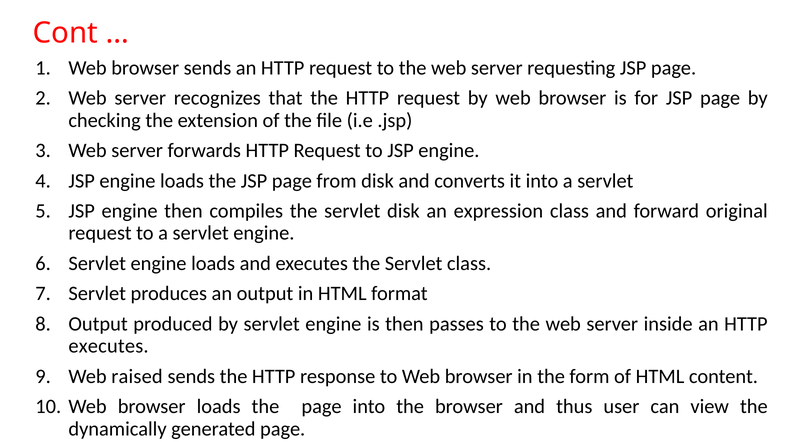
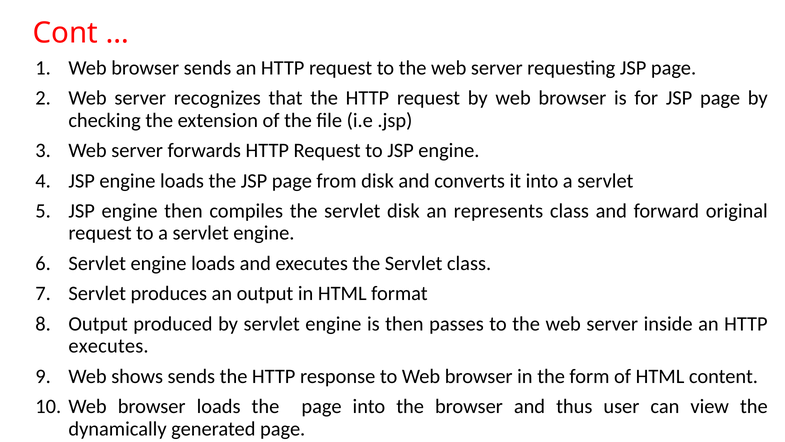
expression: expression -> represents
raised: raised -> shows
